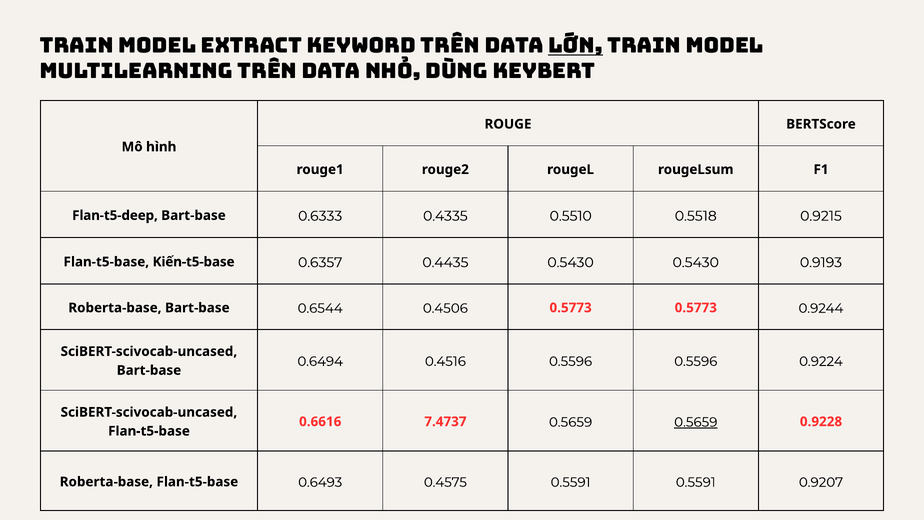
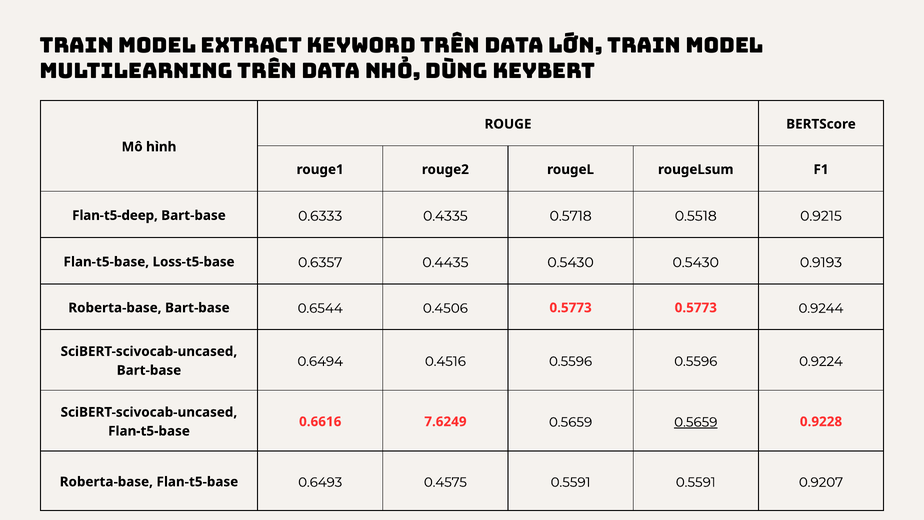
lớn underline: present -> none
0.5510: 0.5510 -> 0.5718
Kiến-t5-base: Kiến-t5-base -> Loss-t5-base
7.4737: 7.4737 -> 7.6249
